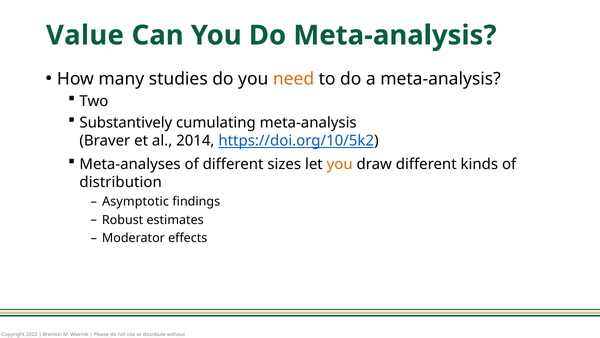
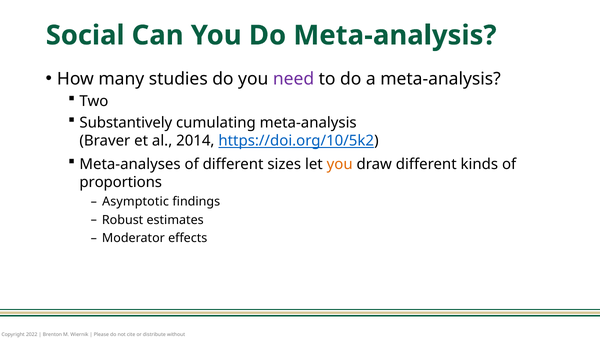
Value: Value -> Social
need colour: orange -> purple
distribution: distribution -> proportions
